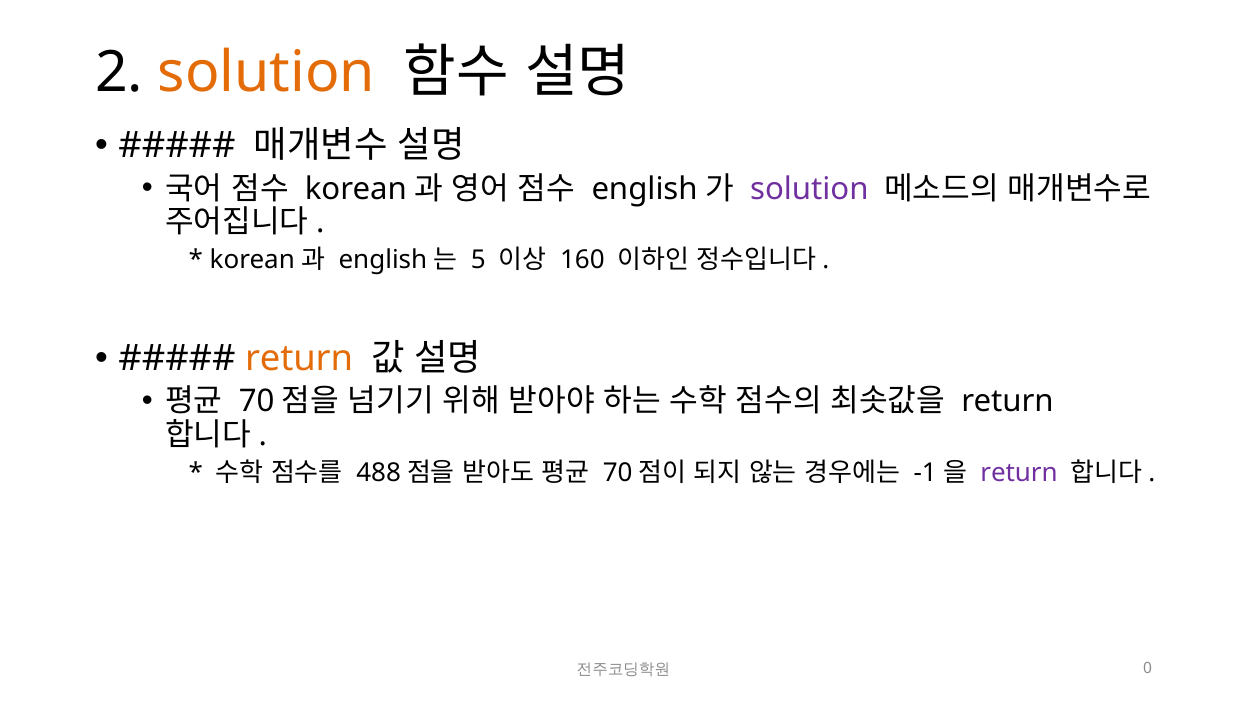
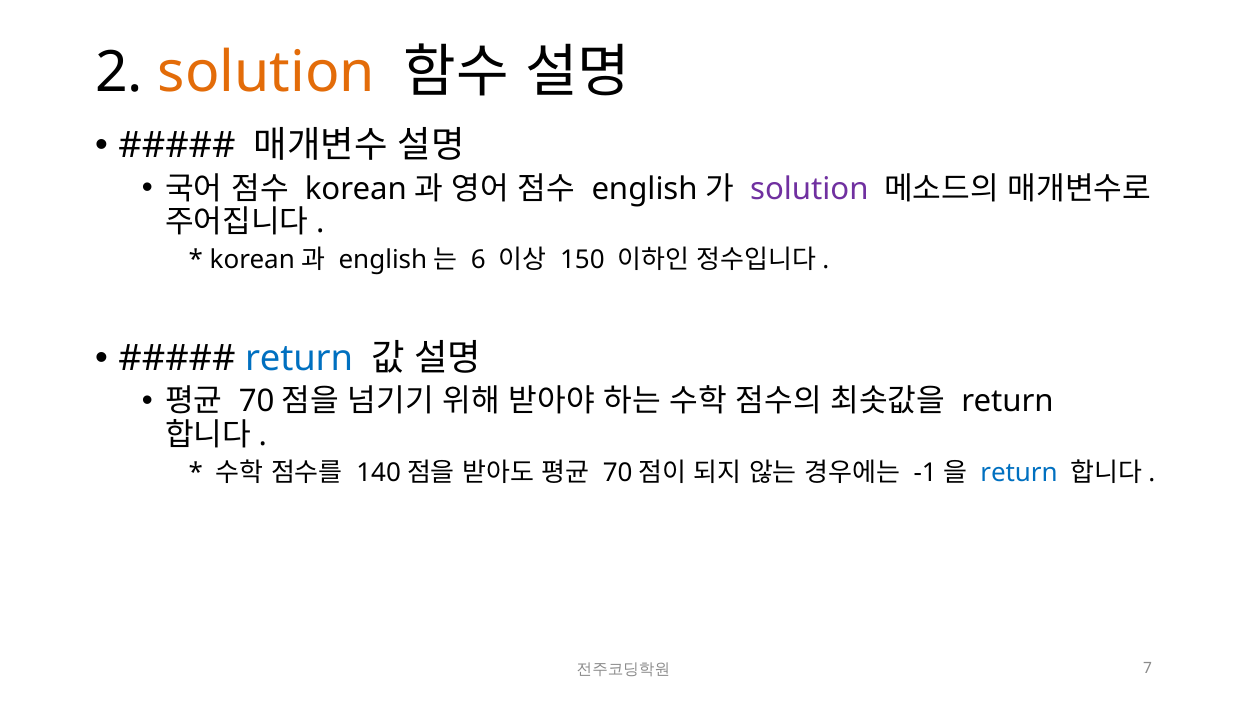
5: 5 -> 6
160: 160 -> 150
return at (299, 359) colour: orange -> blue
488: 488 -> 140
return at (1019, 473) colour: purple -> blue
0: 0 -> 7
